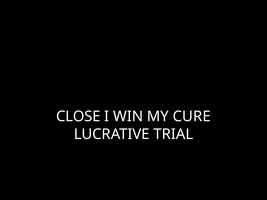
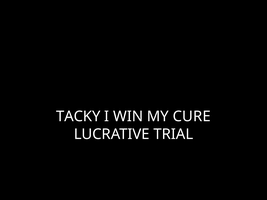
CLOSE: CLOSE -> TACKY
